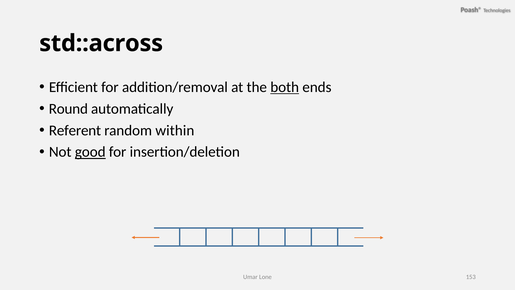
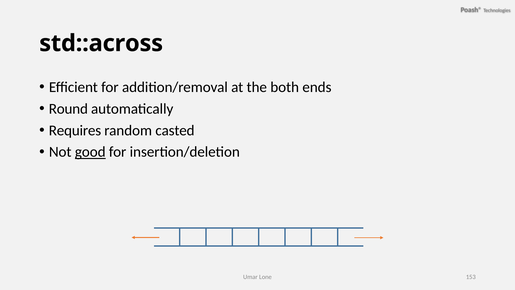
both underline: present -> none
Referent: Referent -> Requires
within: within -> casted
